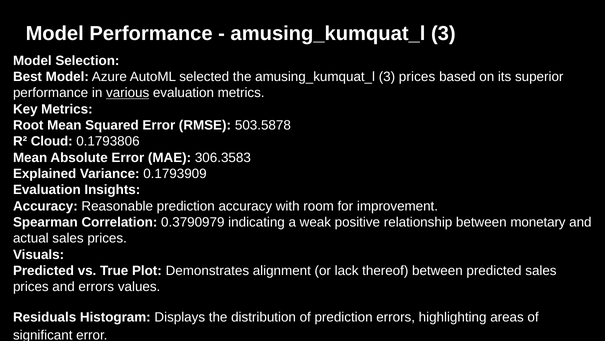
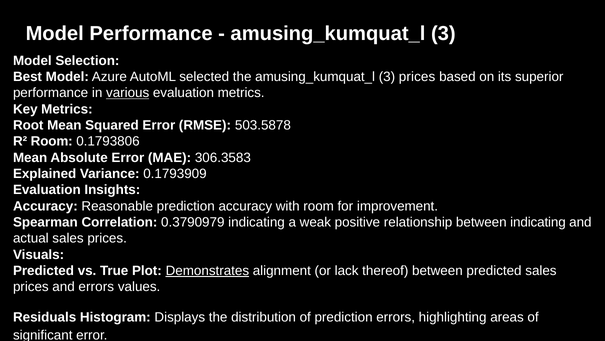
R² Cloud: Cloud -> Room
between monetary: monetary -> indicating
Demonstrates underline: none -> present
